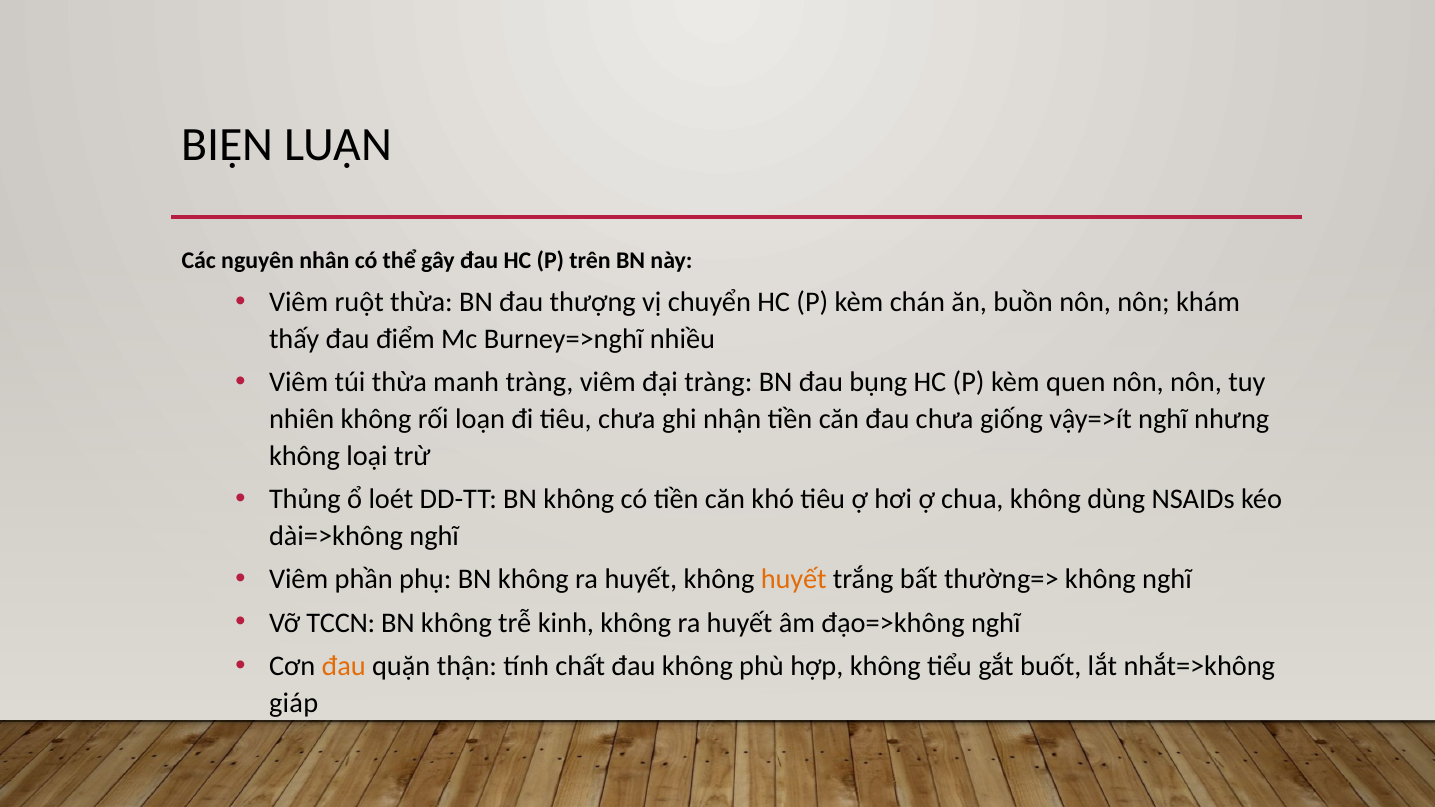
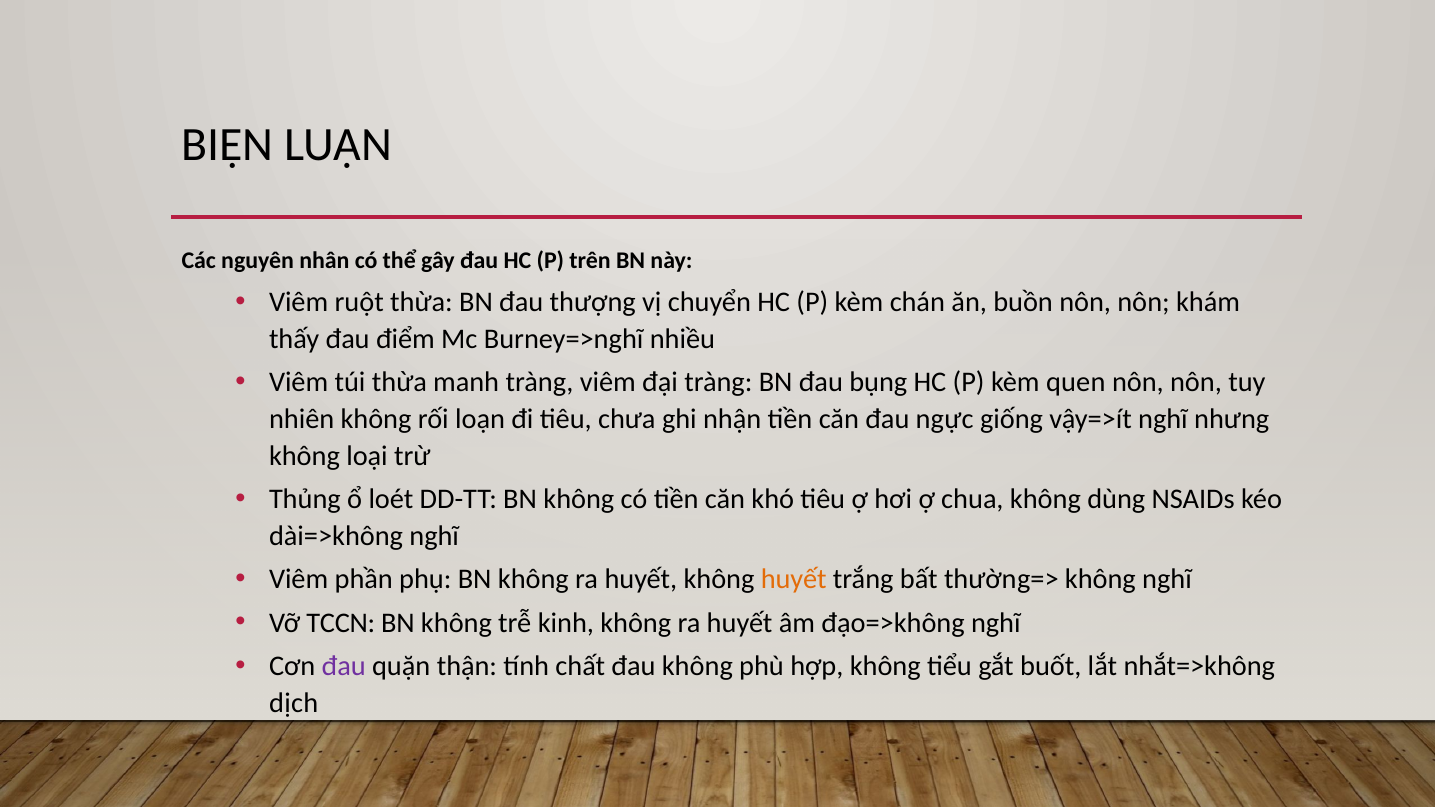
đau chưa: chưa -> ngực
đau at (344, 667) colour: orange -> purple
giáp: giáp -> dịch
